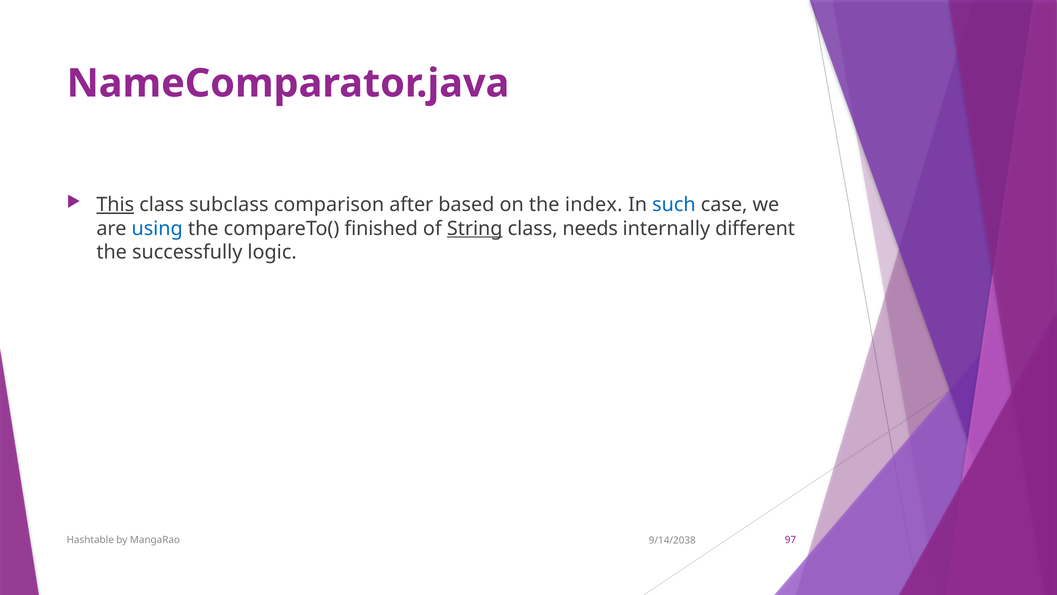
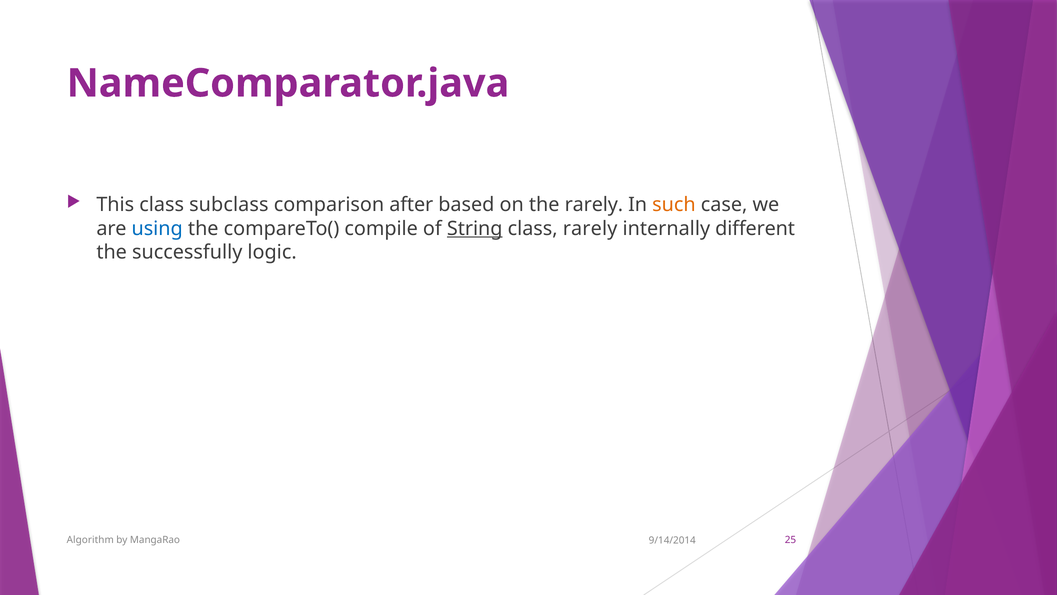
This underline: present -> none
the index: index -> rarely
such colour: blue -> orange
finished: finished -> compile
class needs: needs -> rarely
Hashtable: Hashtable -> Algorithm
97: 97 -> 25
9/14/2038: 9/14/2038 -> 9/14/2014
